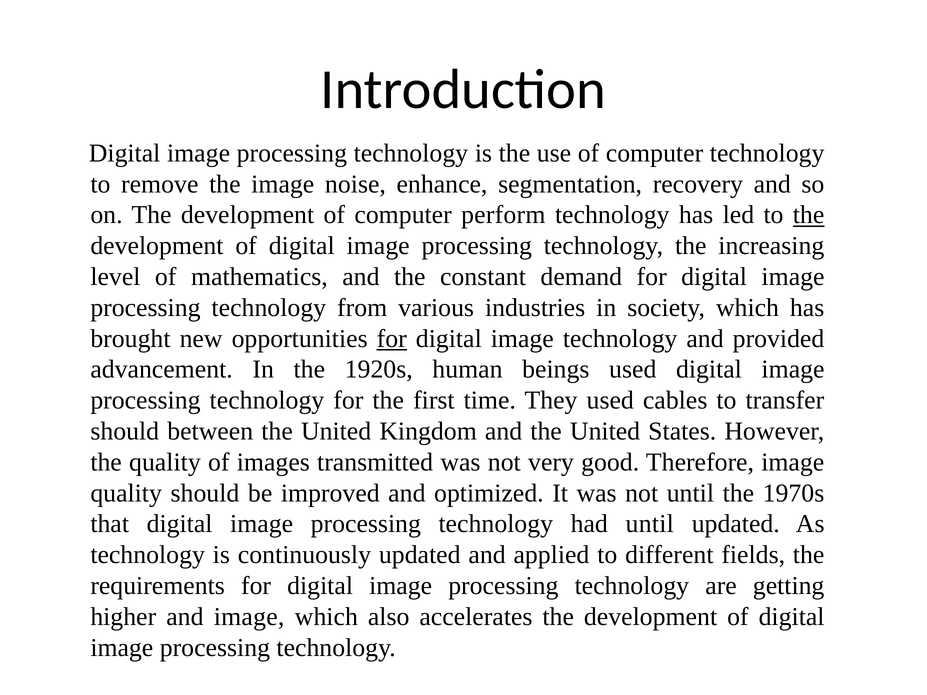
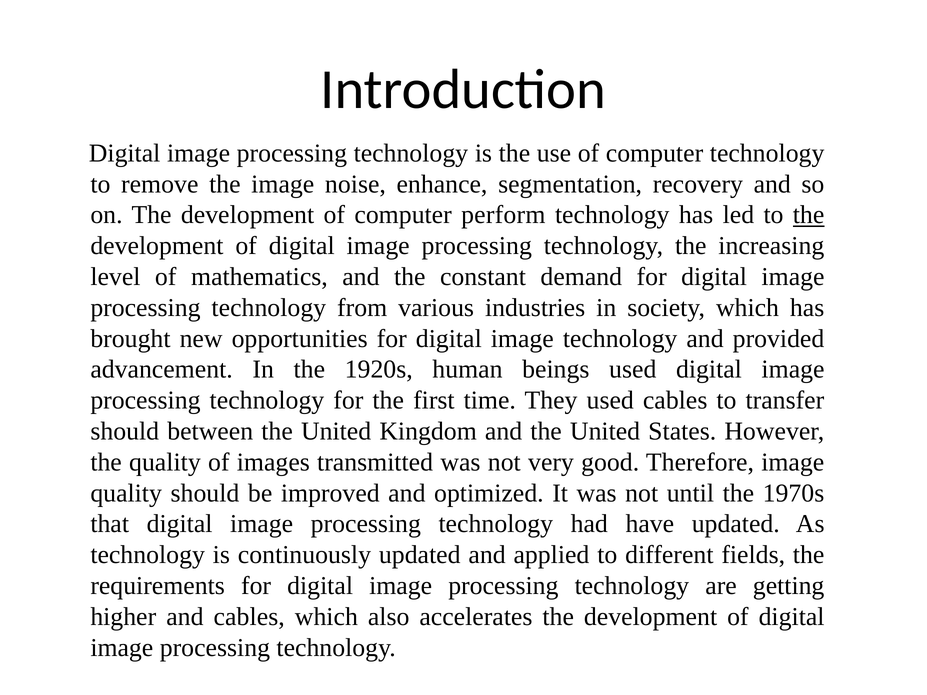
for at (392, 339) underline: present -> none
had until: until -> have
and image: image -> cables
